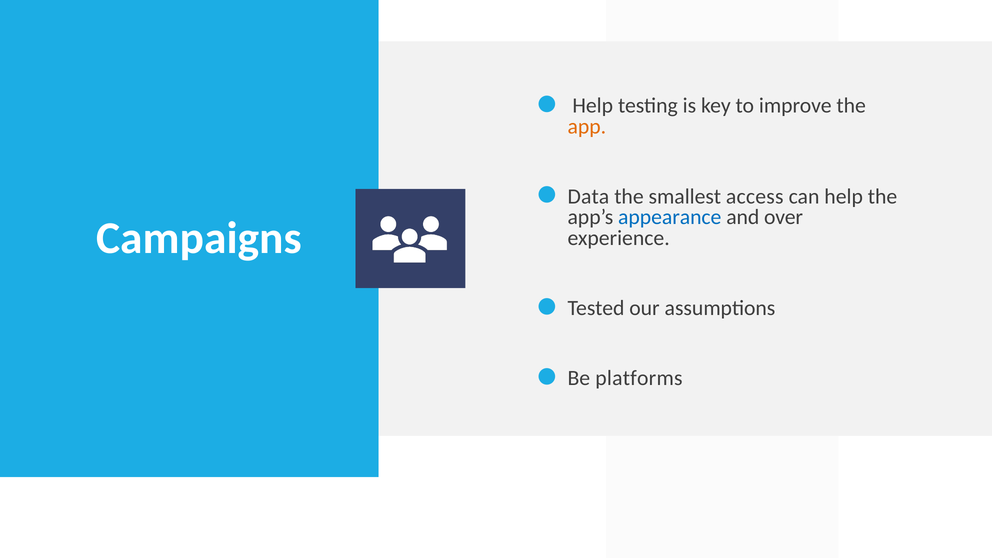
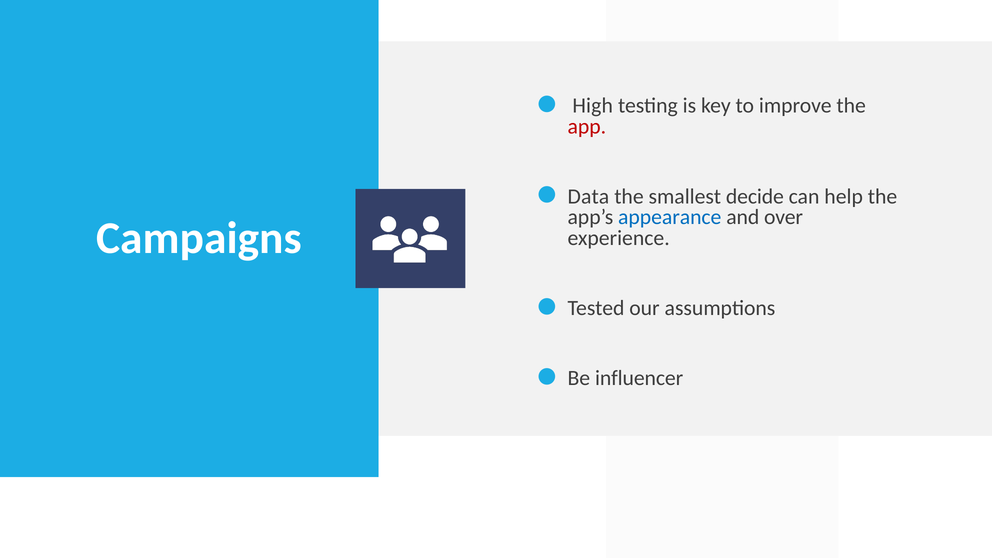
Help at (593, 106): Help -> High
app colour: orange -> red
access: access -> decide
platforms: platforms -> influencer
